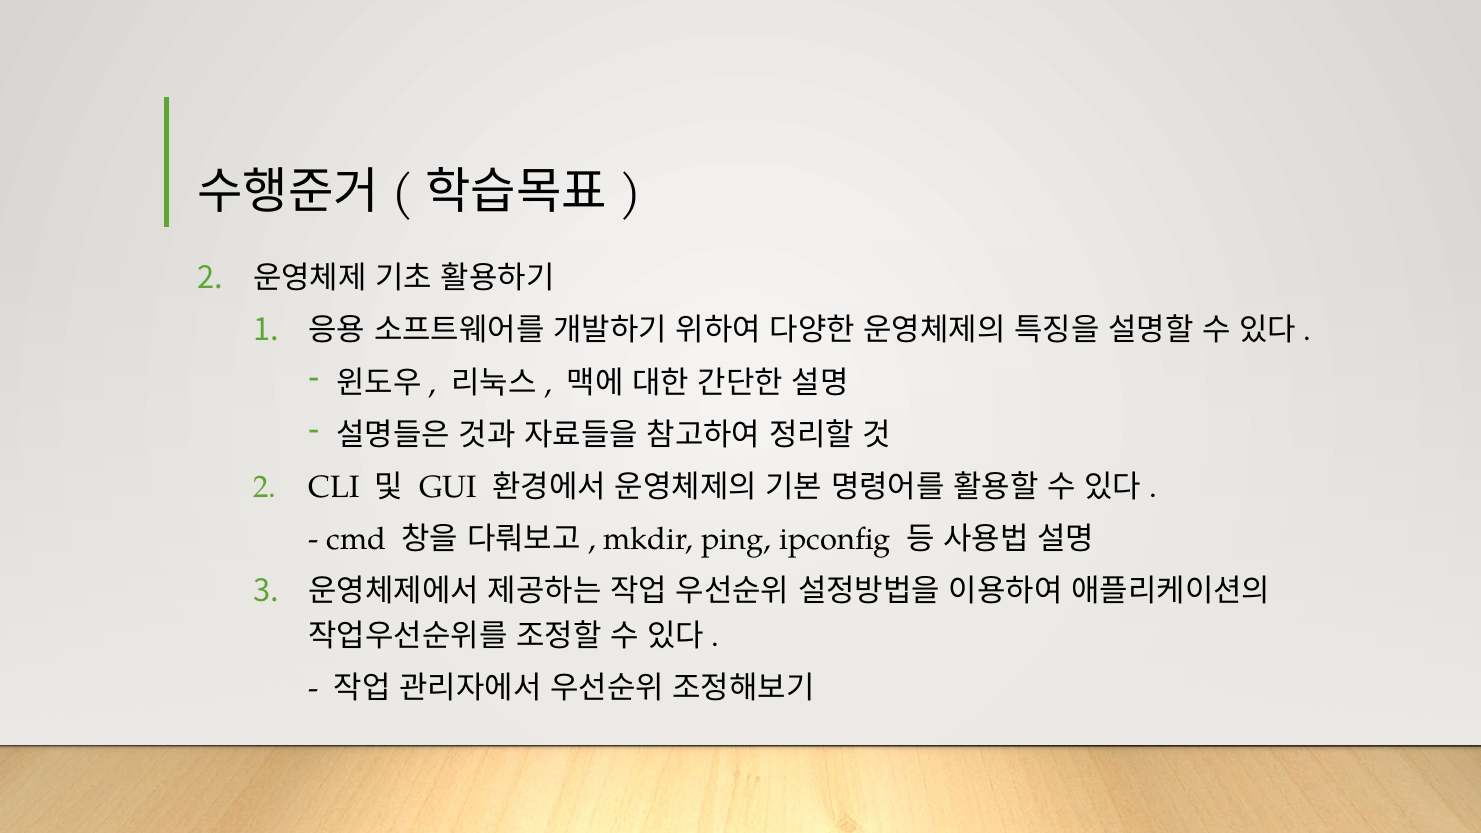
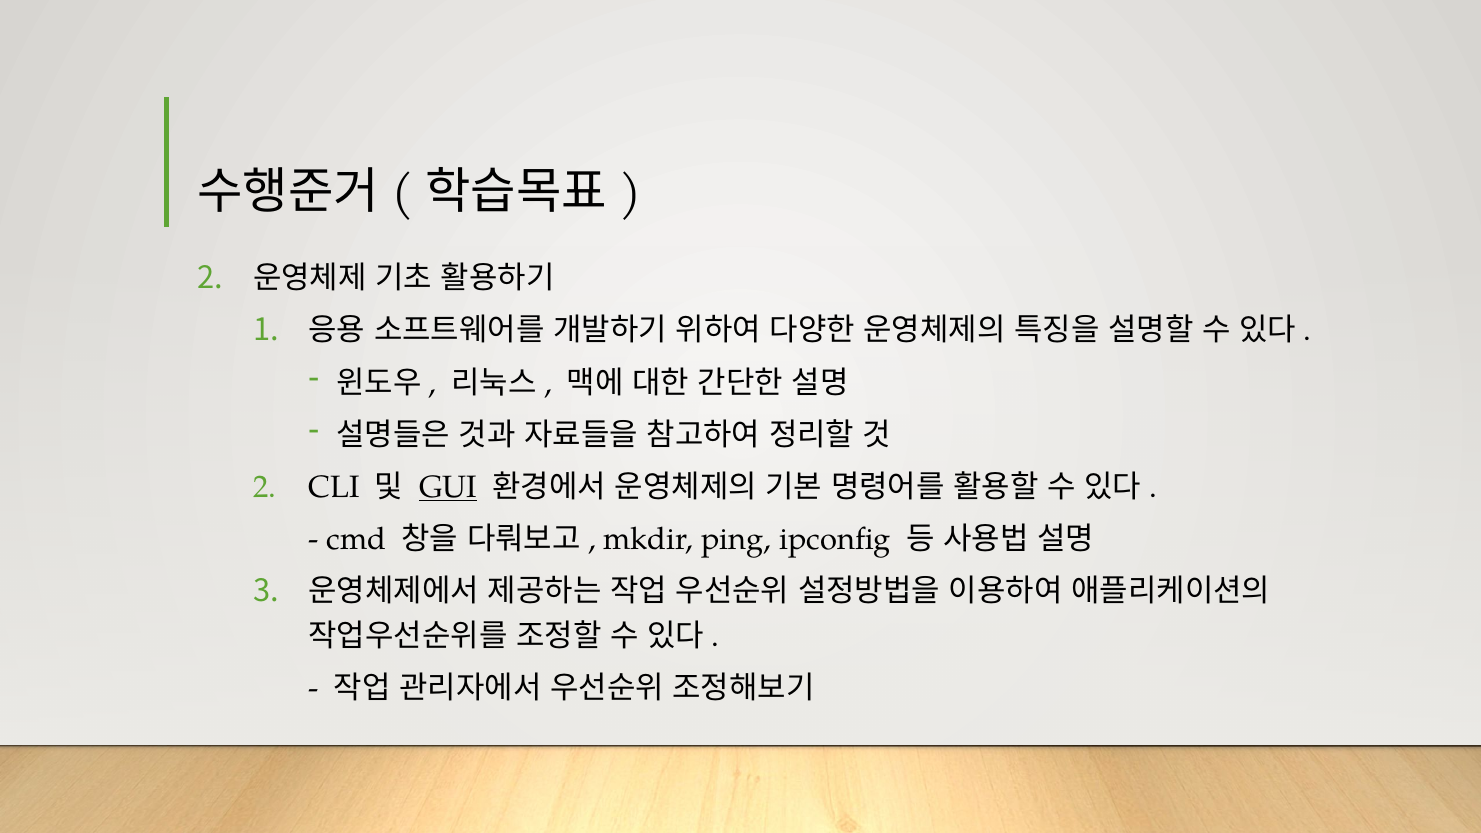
GUI underline: none -> present
